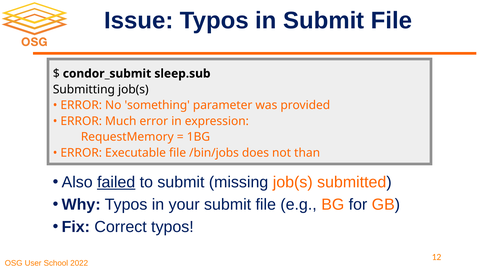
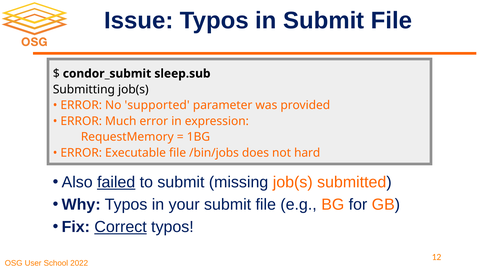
something: something -> supported
than: than -> hard
Correct underline: none -> present
